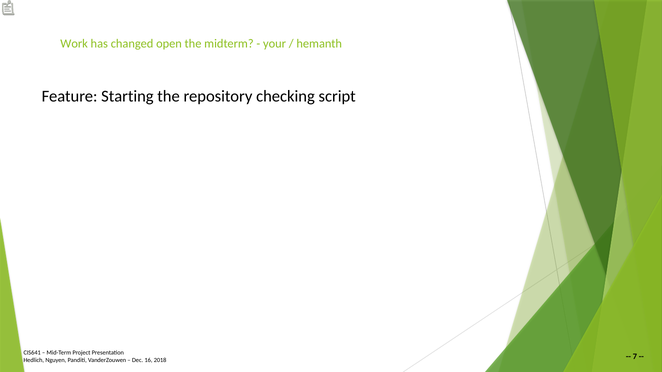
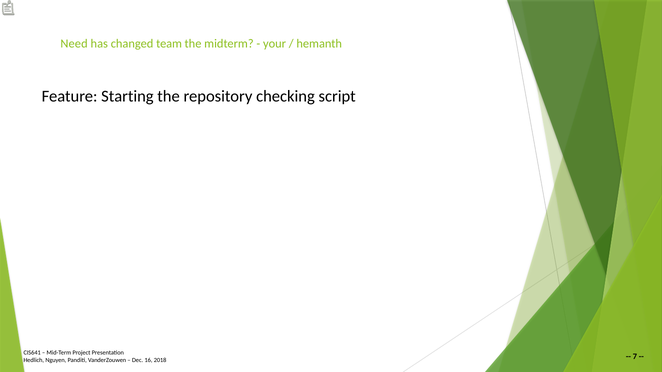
Work: Work -> Need
open: open -> team
